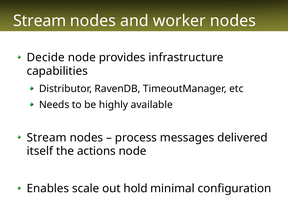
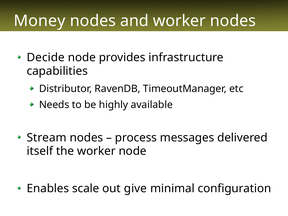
Stream at (40, 21): Stream -> Money
the actions: actions -> worker
hold: hold -> give
